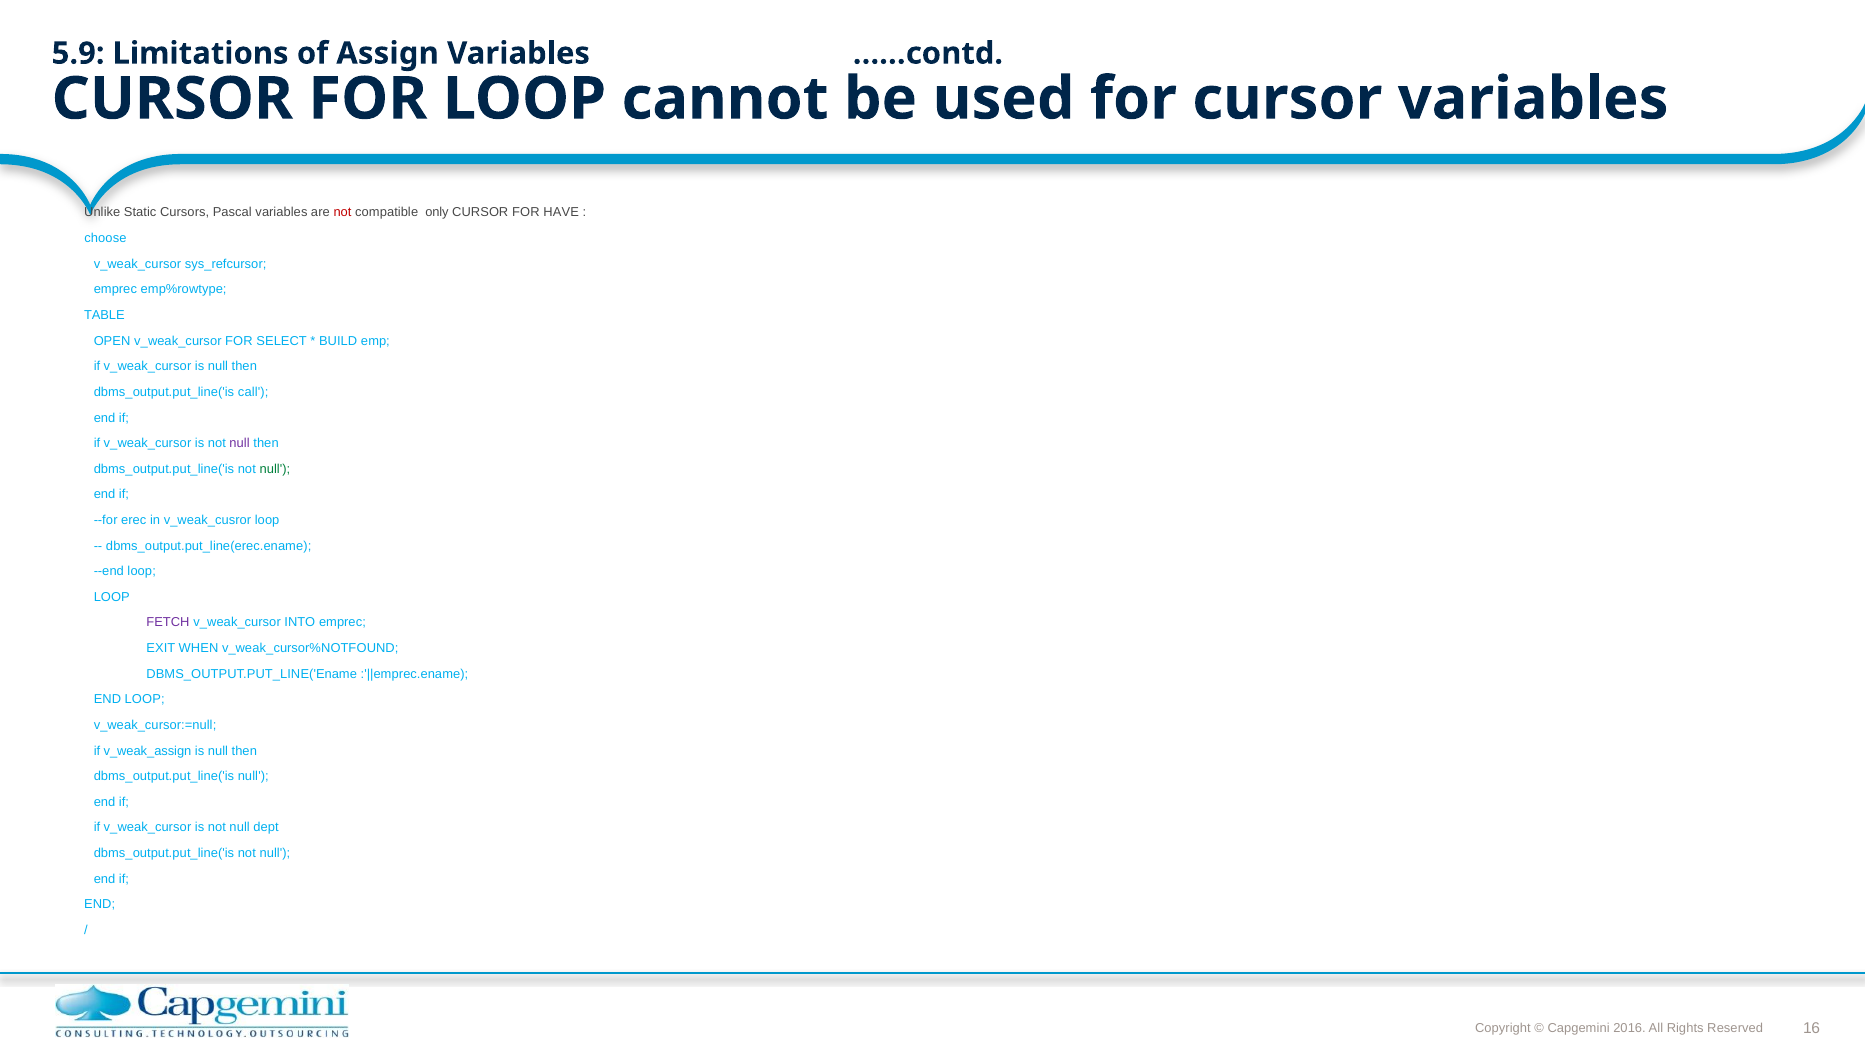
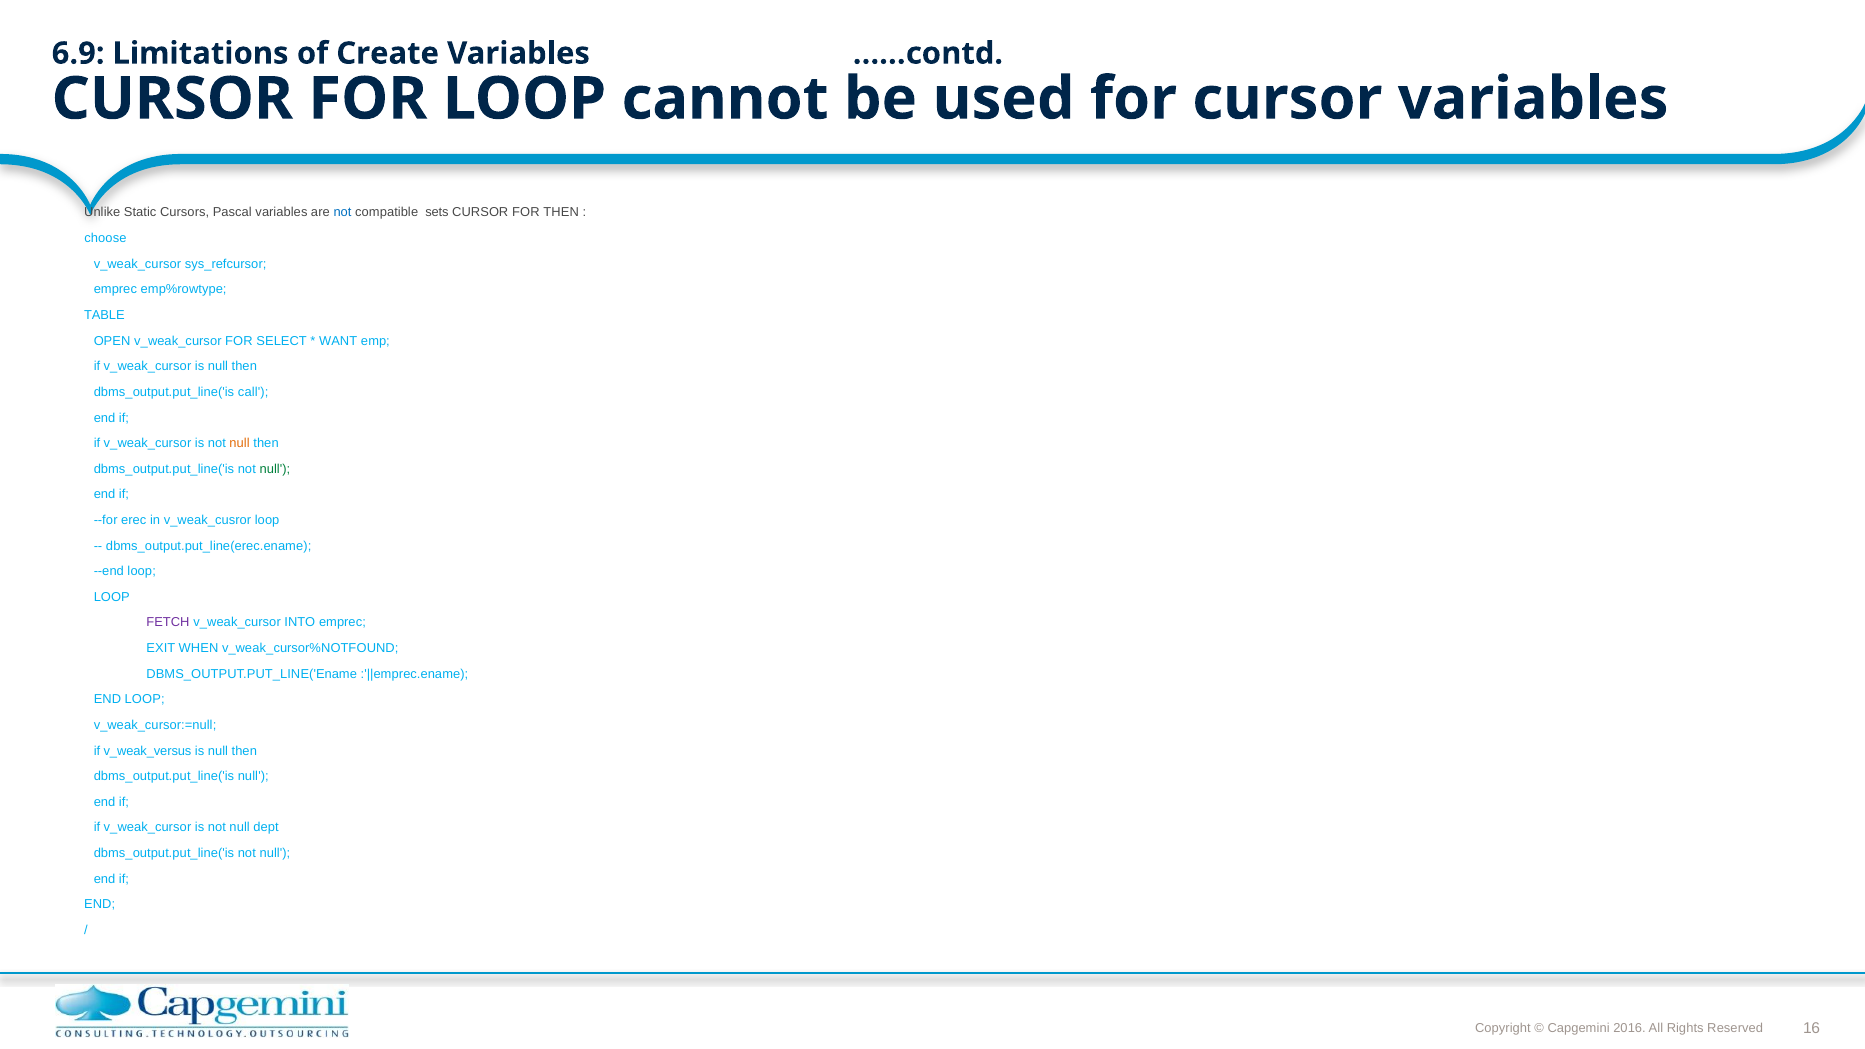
5.9: 5.9 -> 6.9
Assign: Assign -> Create
not at (343, 212) colour: red -> blue
only: only -> sets
FOR HAVE: HAVE -> THEN
BUILD: BUILD -> WANT
null at (240, 443) colour: purple -> orange
v_weak_assign: v_weak_assign -> v_weak_versus
